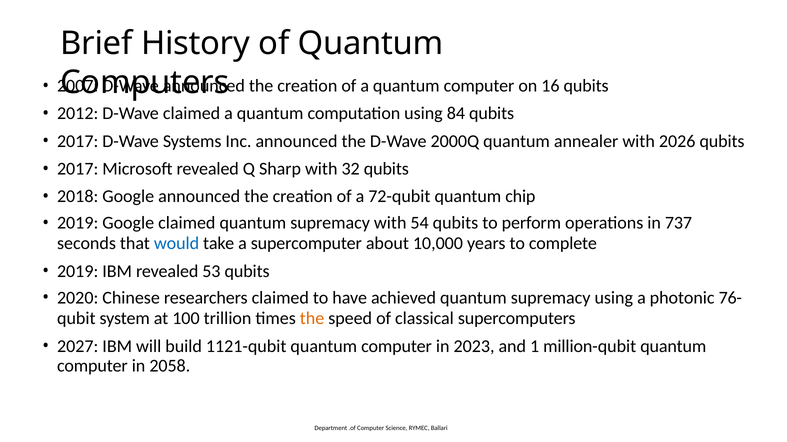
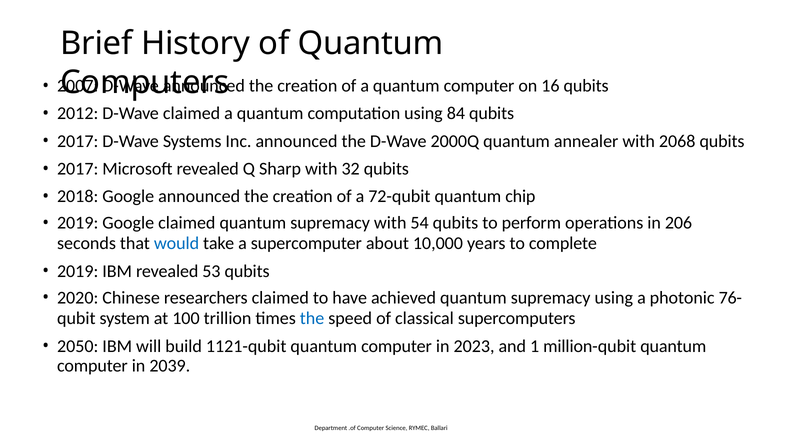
2026: 2026 -> 2068
737: 737 -> 206
the at (312, 319) colour: orange -> blue
2027: 2027 -> 2050
2058: 2058 -> 2039
